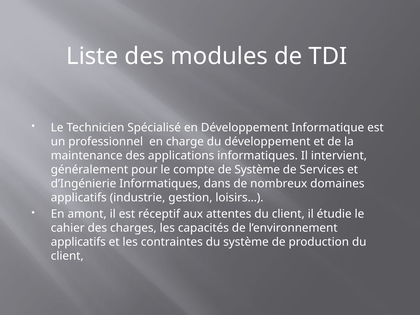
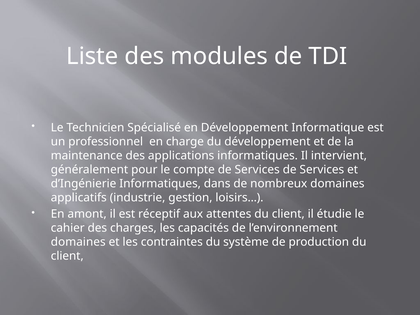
compte de Système: Système -> Services
applicatifs at (78, 242): applicatifs -> domaines
